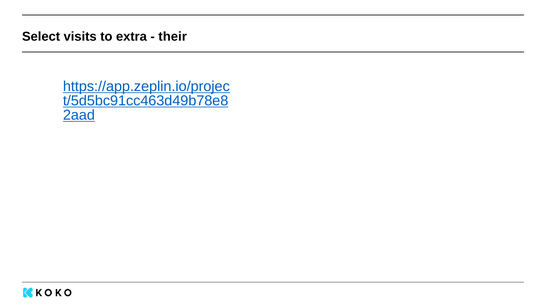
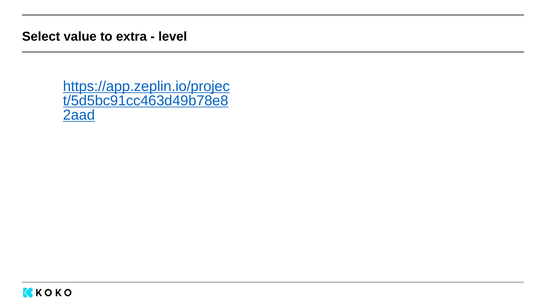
visits: visits -> value
their: their -> level
